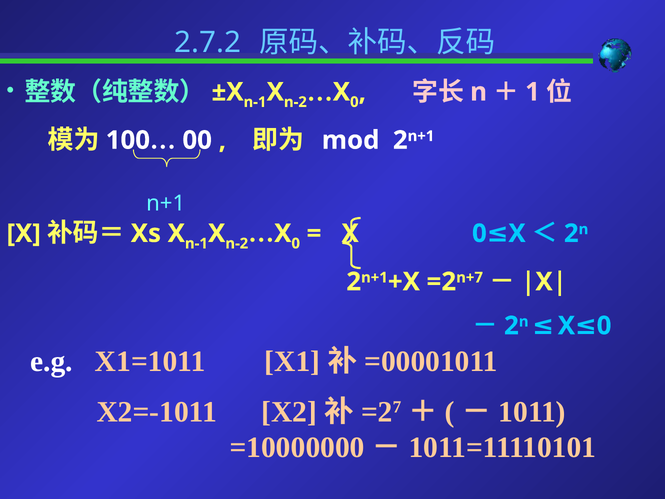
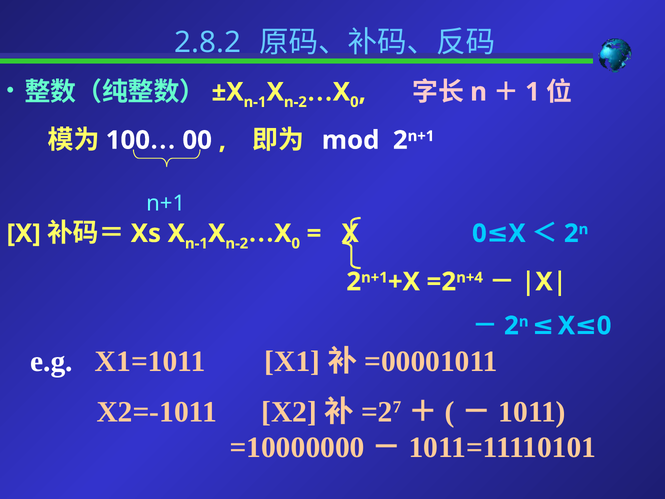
2.7.2: 2.7.2 -> 2.8.2
n+7: n+7 -> n+4
